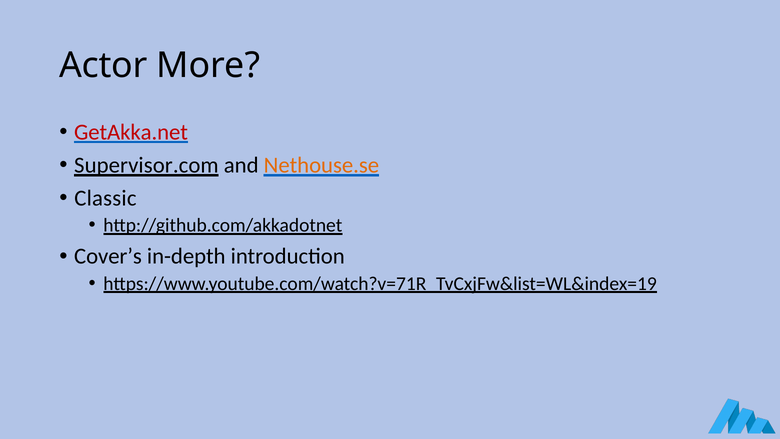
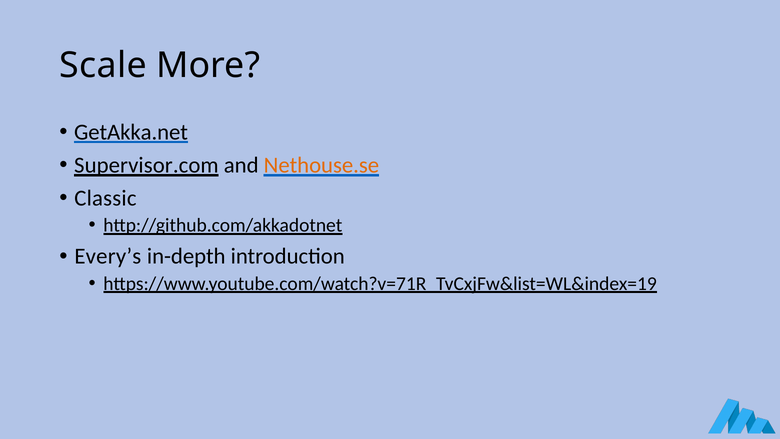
Actor: Actor -> Scale
GetAkka.net colour: red -> black
Cover’s: Cover’s -> Every’s
